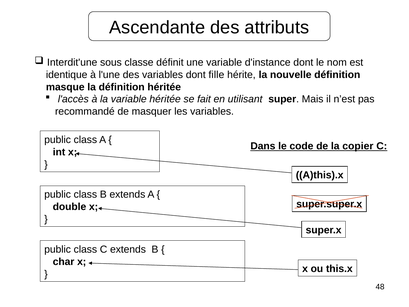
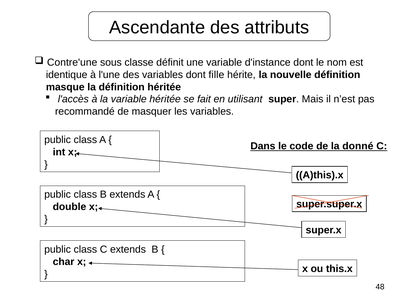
Interdit'une: Interdit'une -> Contre'une
copier: copier -> donné
